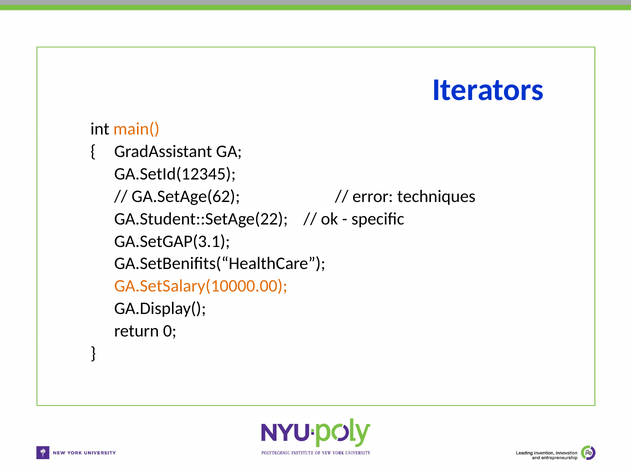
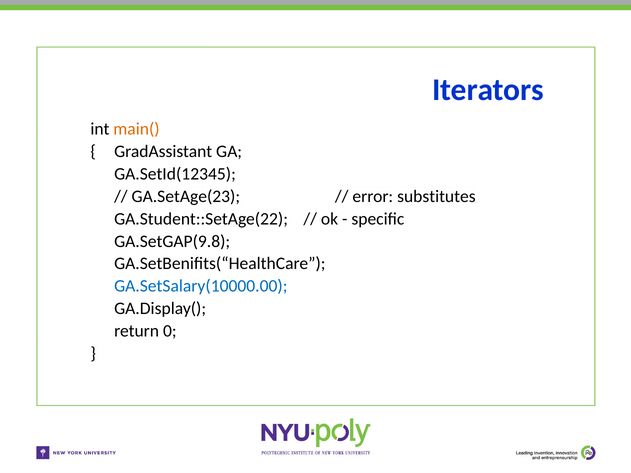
GA.SetAge(62: GA.SetAge(62 -> GA.SetAge(23
techniques: techniques -> substitutes
GA.SetGAP(3.1: GA.SetGAP(3.1 -> GA.SetGAP(9.8
GA.SetSalary(10000.00 colour: orange -> blue
